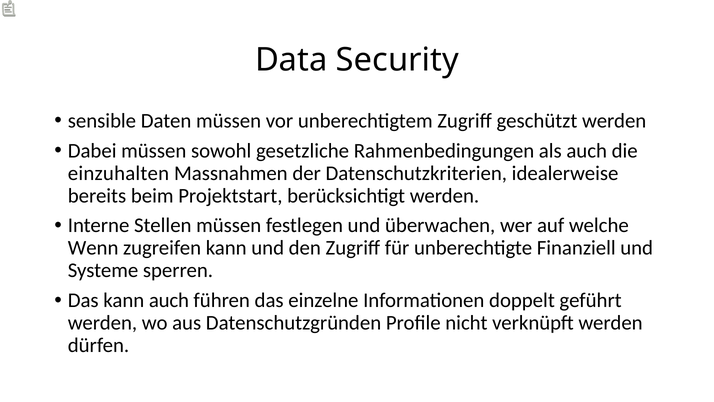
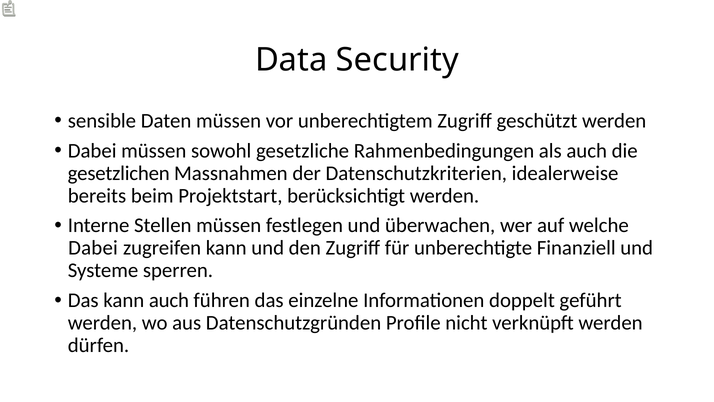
einzuhalten: einzuhalten -> gesetzlichen
Wenn at (93, 248): Wenn -> Dabei
